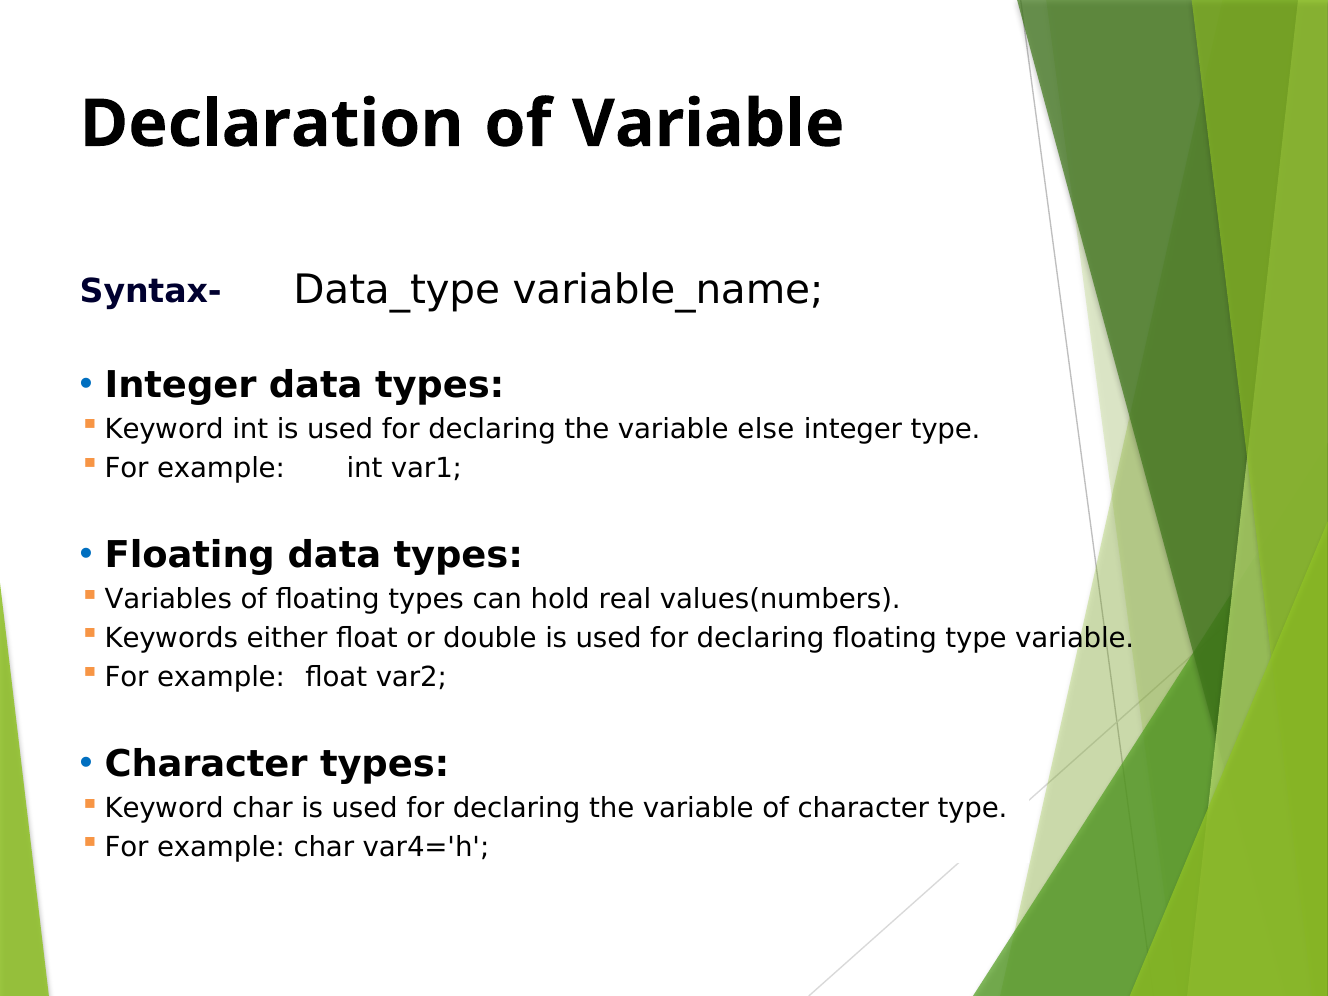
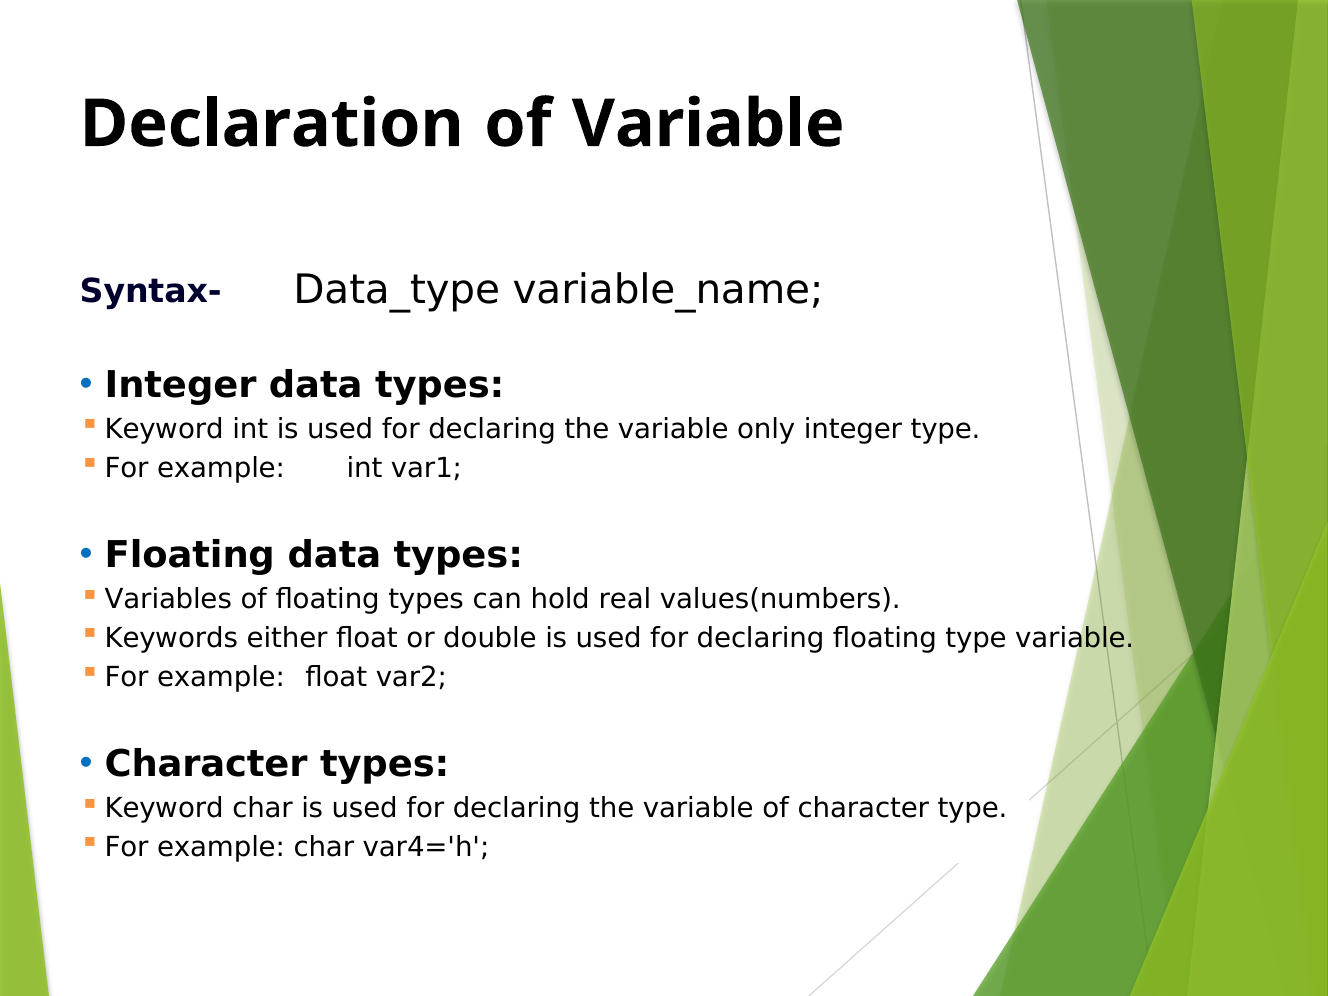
else: else -> only
